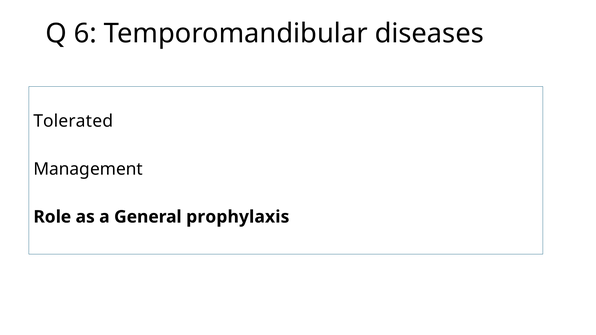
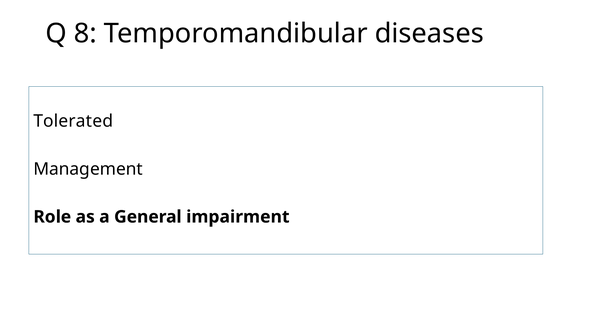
6: 6 -> 8
prophylaxis: prophylaxis -> impairment
